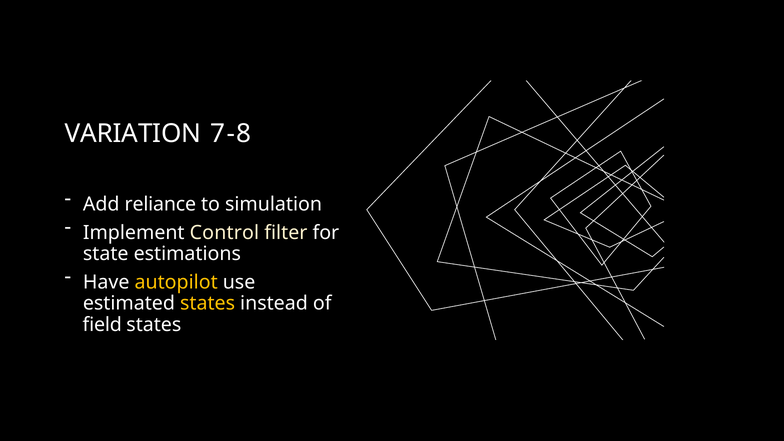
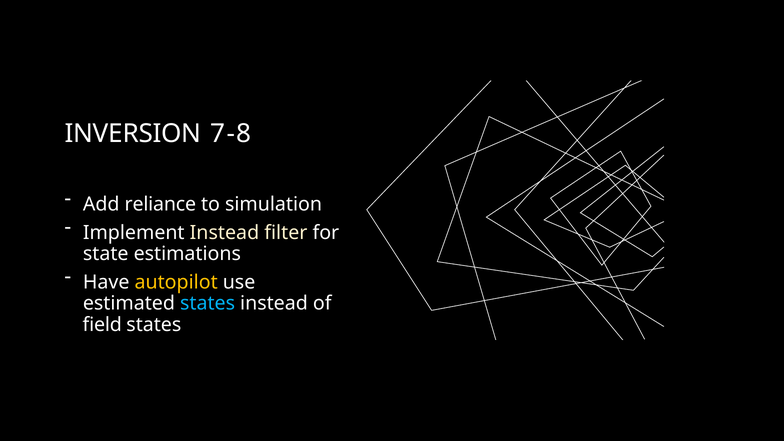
VARIATION: VARIATION -> INVERSION
Implement Control: Control -> Instead
states at (208, 303) colour: yellow -> light blue
